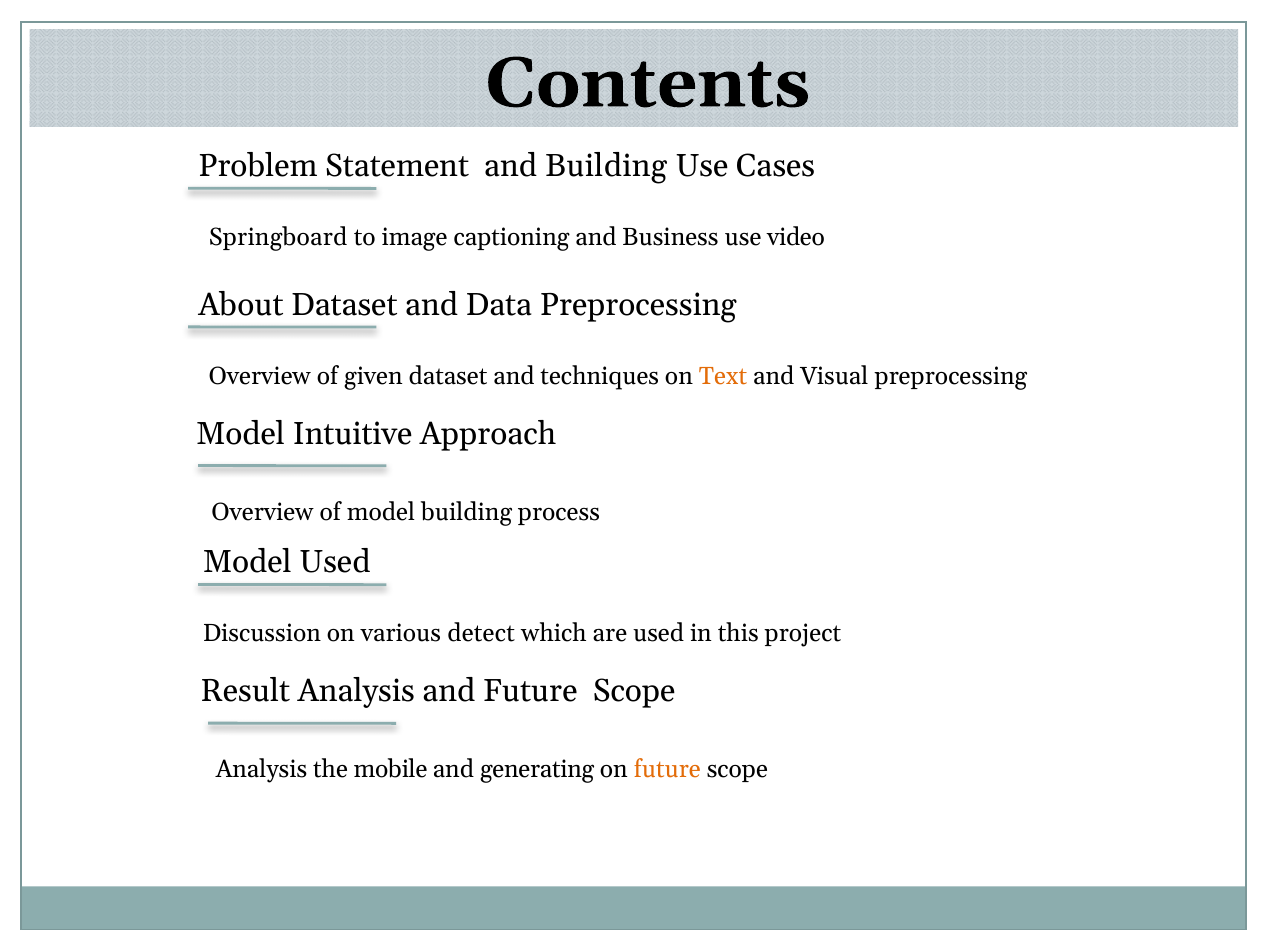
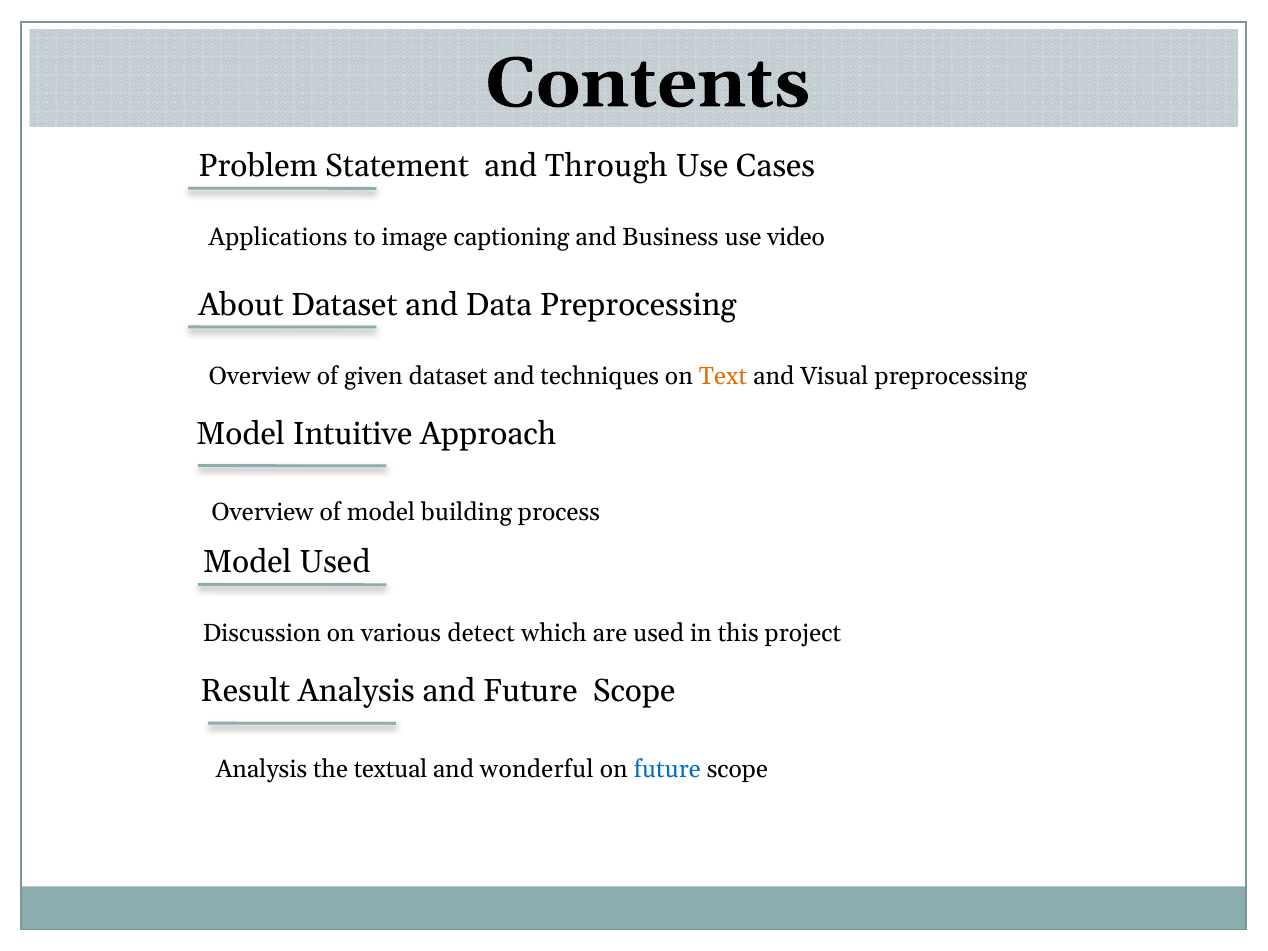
and Building: Building -> Through
Springboard: Springboard -> Applications
mobile: mobile -> textual
generating: generating -> wonderful
future at (667, 770) colour: orange -> blue
